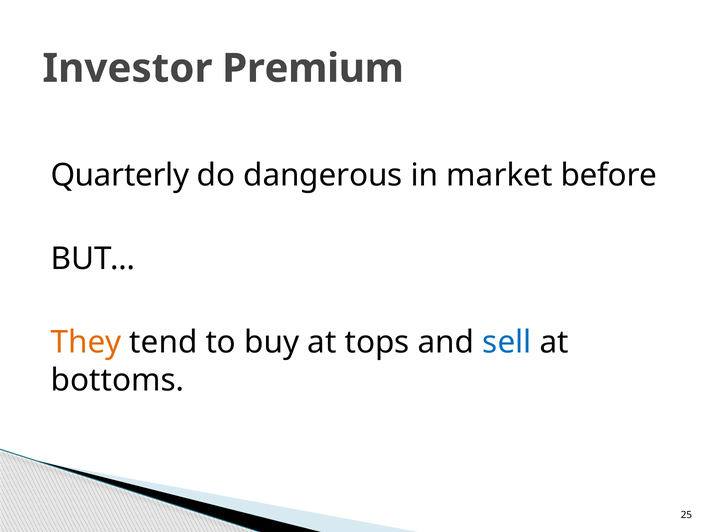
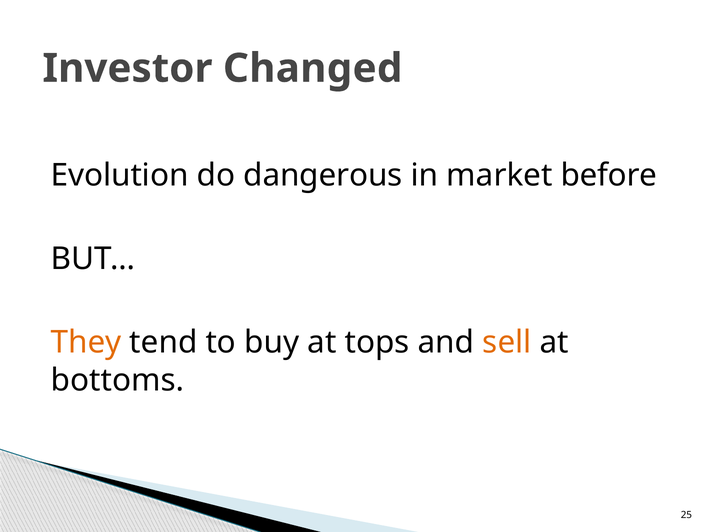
Premium: Premium -> Changed
Quarterly: Quarterly -> Evolution
sell colour: blue -> orange
